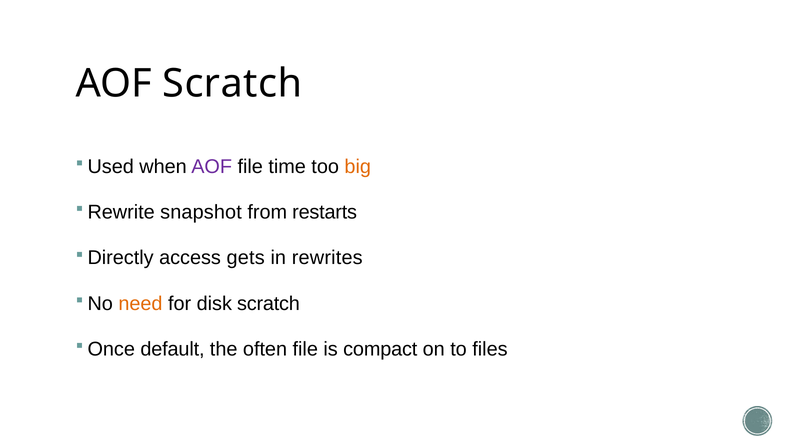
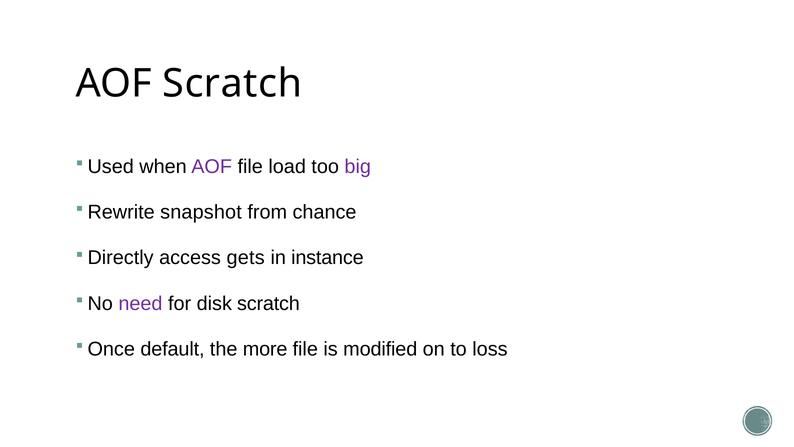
time: time -> load
big colour: orange -> purple
restarts: restarts -> chance
rewrites: rewrites -> instance
need colour: orange -> purple
often: often -> more
compact: compact -> modified
files: files -> loss
